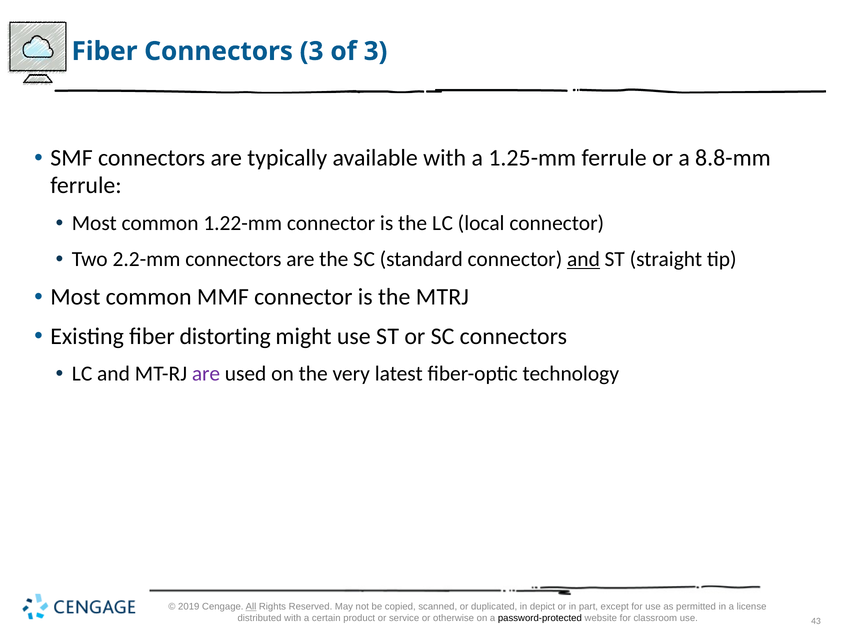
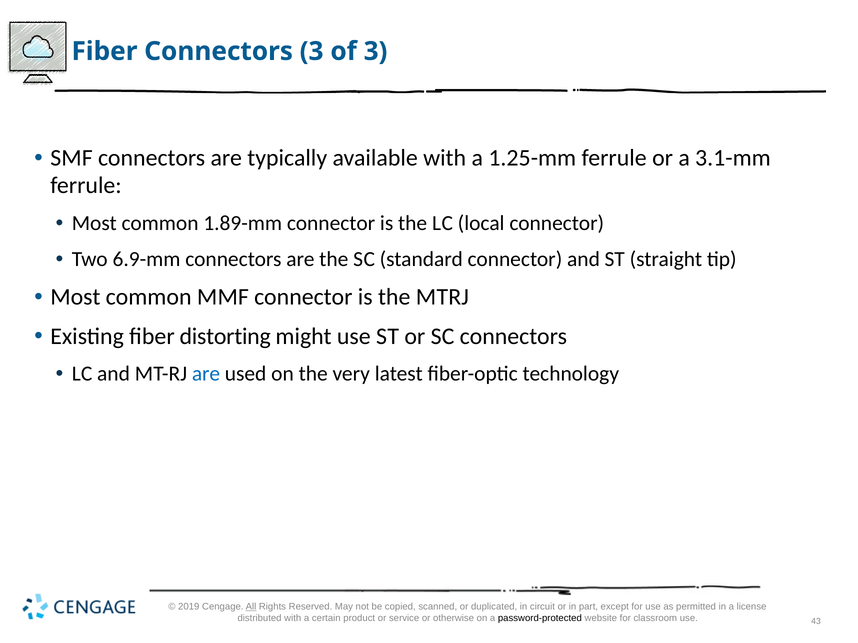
8.8-mm: 8.8-mm -> 3.1-mm
1.22-mm: 1.22-mm -> 1.89-mm
2.2-mm: 2.2-mm -> 6.9-mm
and at (583, 260) underline: present -> none
are at (206, 374) colour: purple -> blue
depict: depict -> circuit
